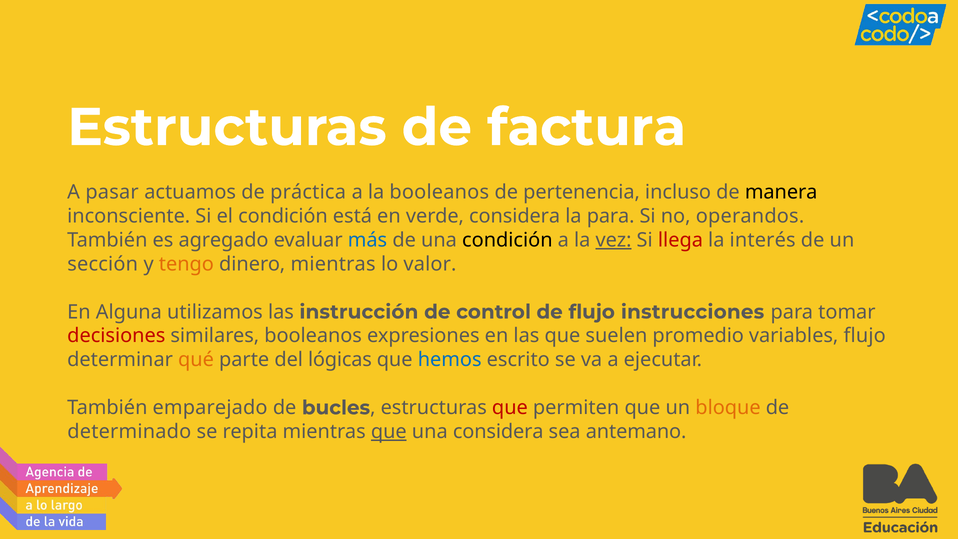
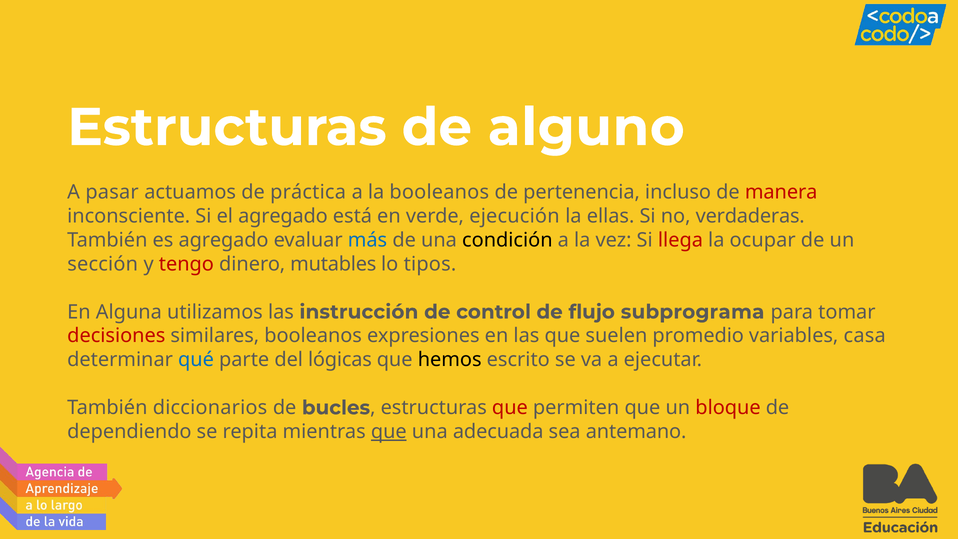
factura: factura -> alguno
manera colour: black -> red
el condición: condición -> agregado
verde considera: considera -> ejecución
la para: para -> ellas
operandos: operandos -> verdaderas
vez underline: present -> none
interés: interés -> ocupar
tengo colour: orange -> red
dinero mientras: mientras -> mutables
valor: valor -> tipos
instrucciones: instrucciones -> subprograma
variables flujo: flujo -> casa
qué colour: orange -> blue
hemos colour: blue -> black
emparejado: emparejado -> diccionarios
bloque colour: orange -> red
determinado: determinado -> dependiendo
una considera: considera -> adecuada
